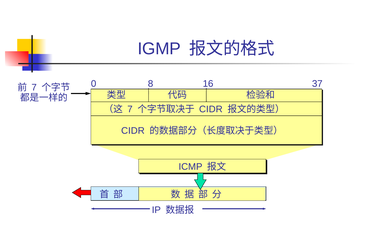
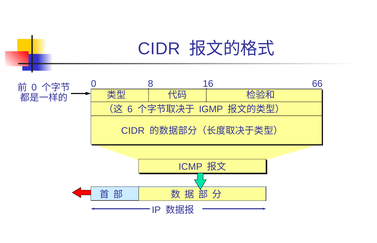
IGMP at (159, 48): IGMP -> CIDR
37: 37 -> 66
7 at (34, 87): 7 -> 0
7 at (130, 109): 7 -> 6
CIDR at (211, 109): CIDR -> IGMP
